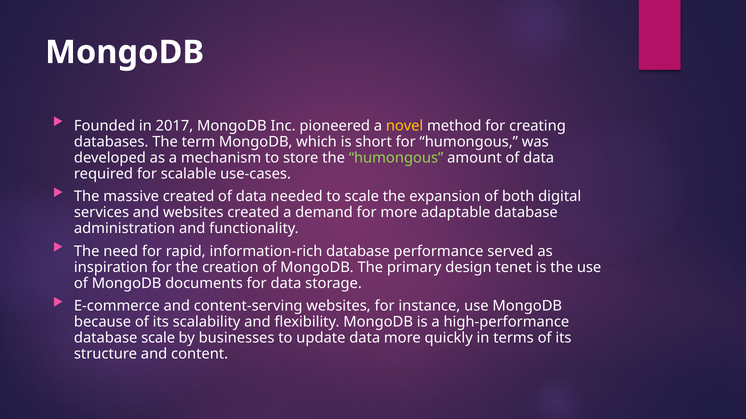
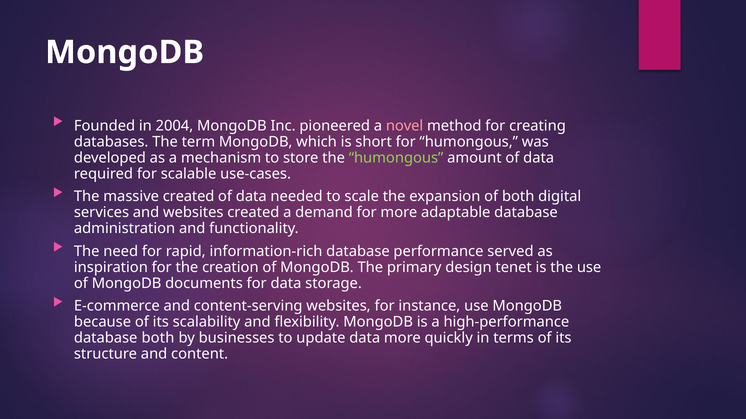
2017: 2017 -> 2004
novel colour: yellow -> pink
database scale: scale -> both
